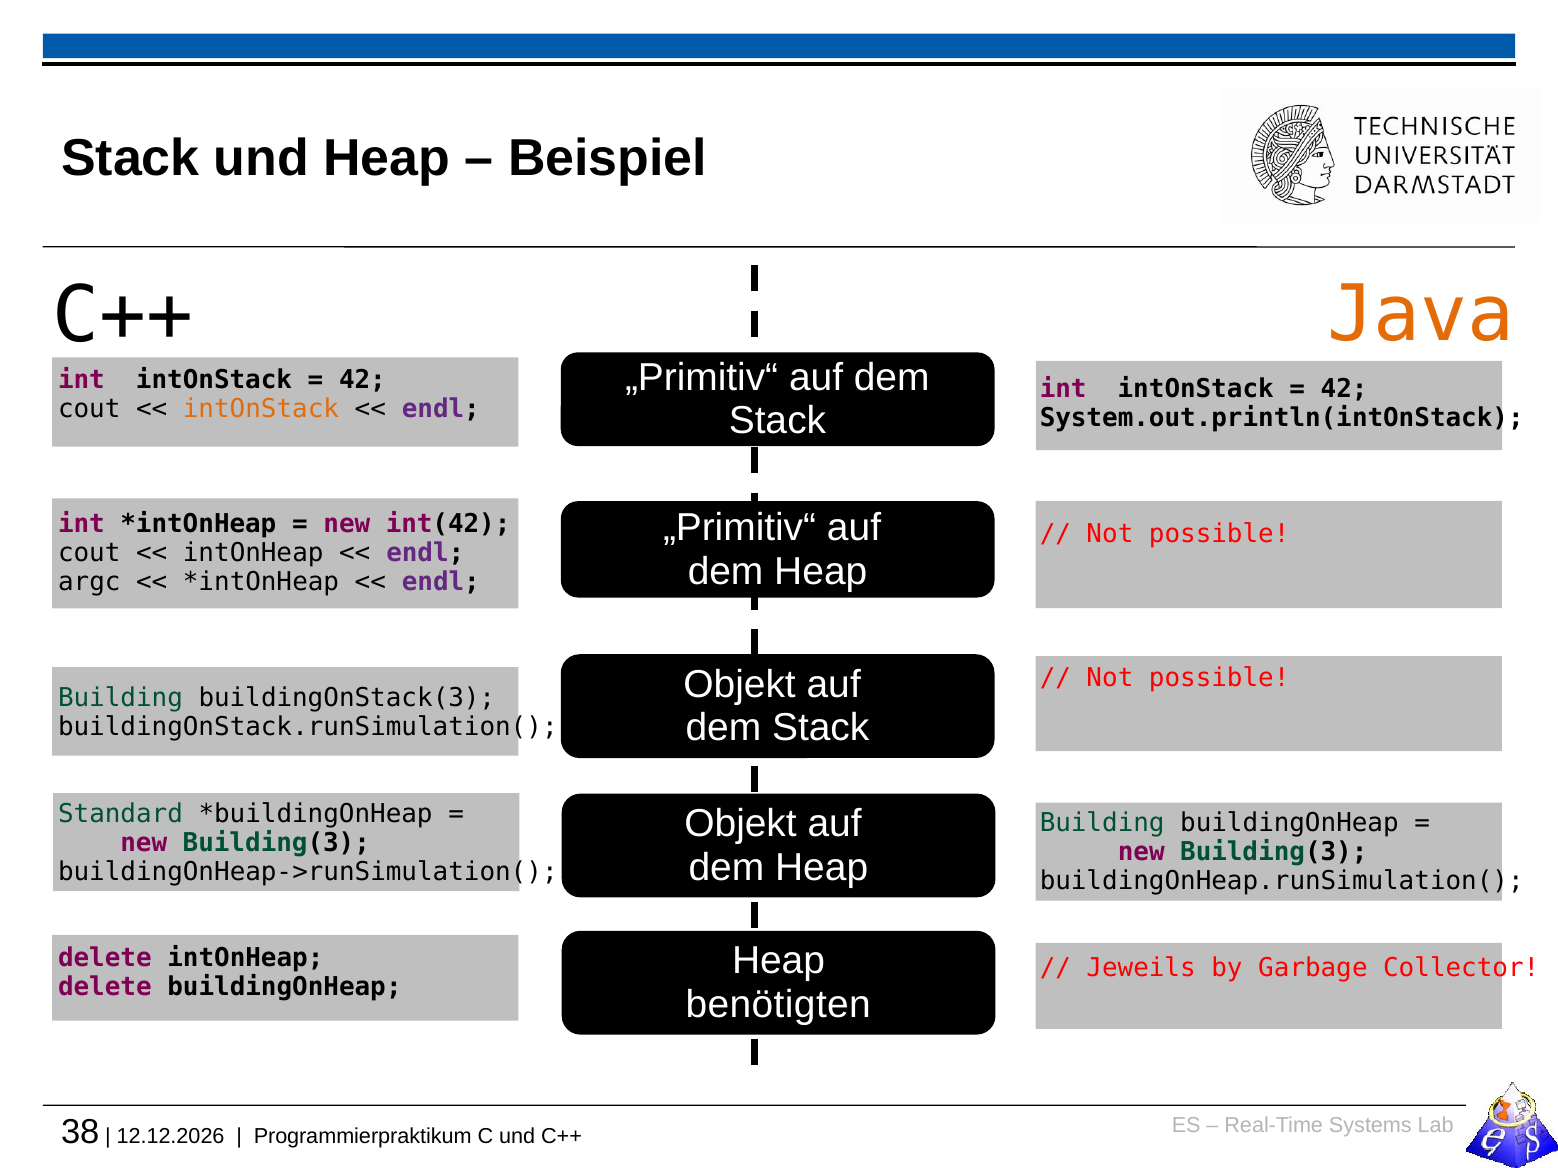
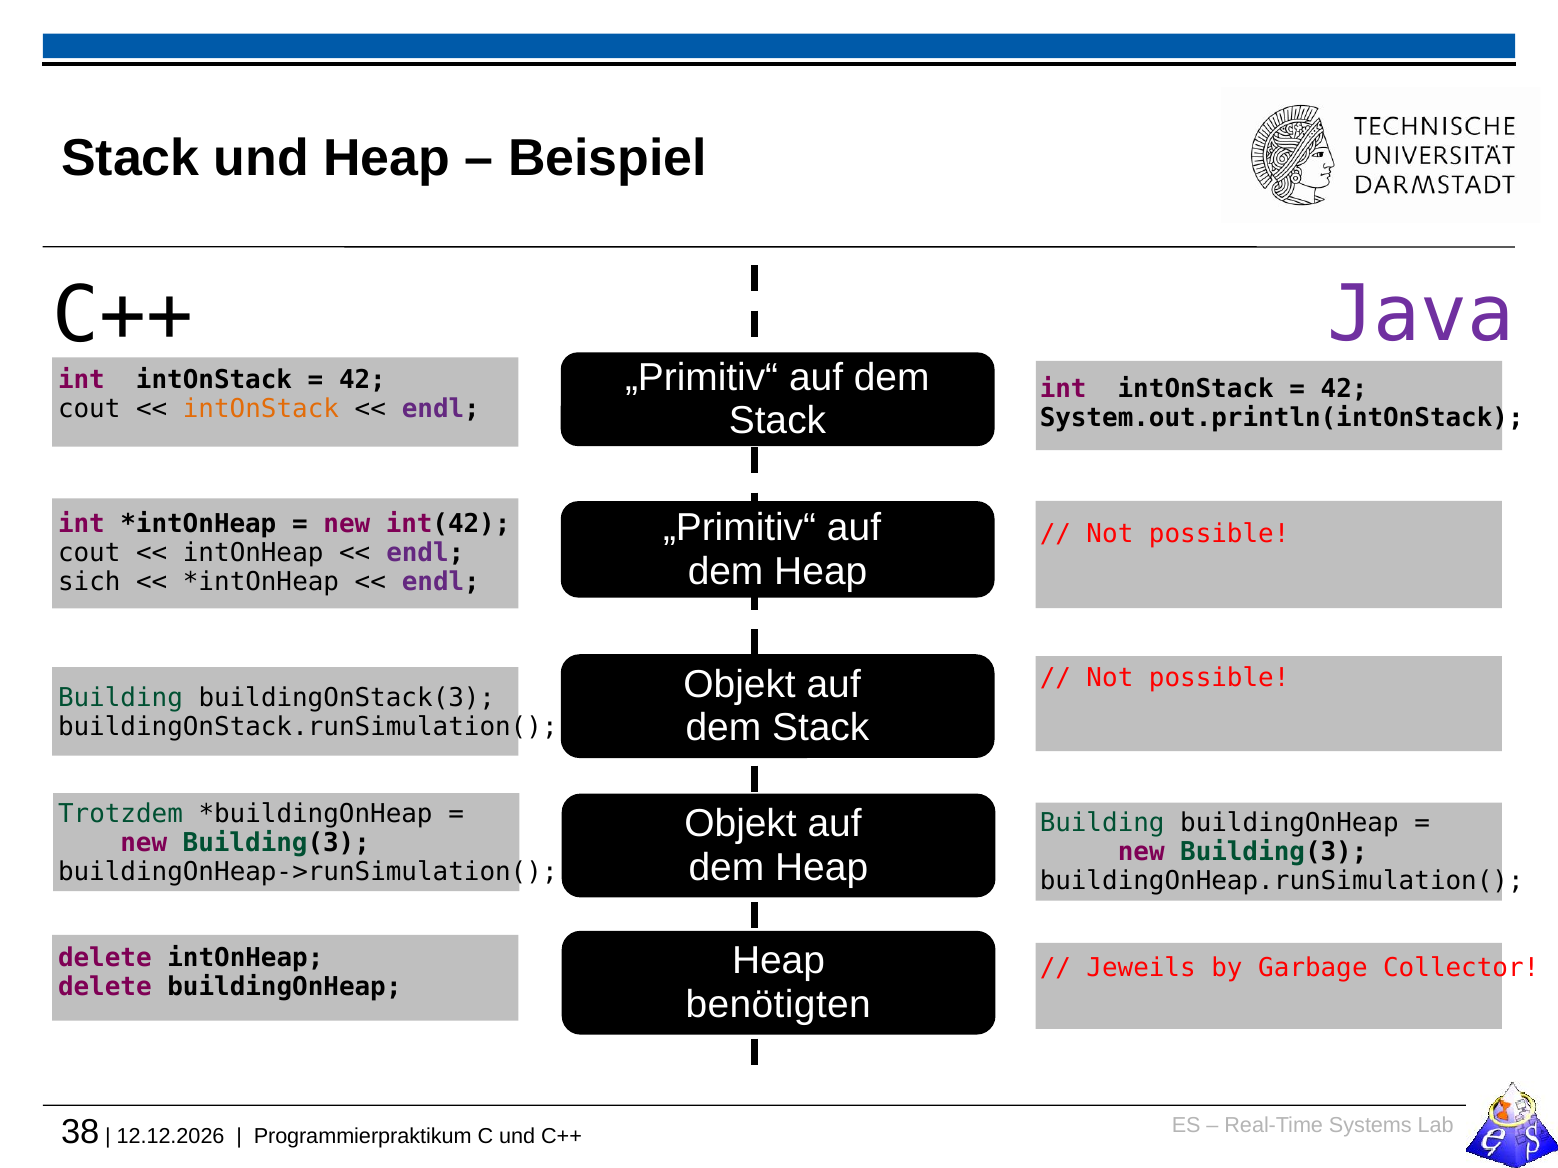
Java colour: orange -> purple
argc: argc -> sich
Standard: Standard -> Trotzdem
